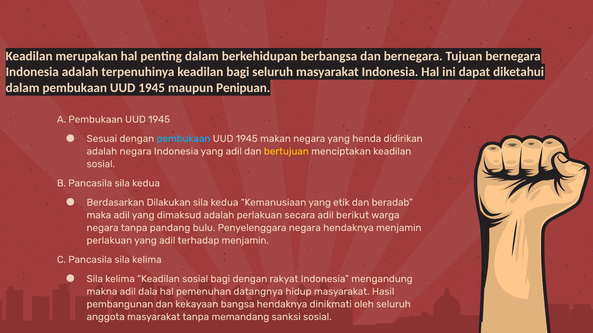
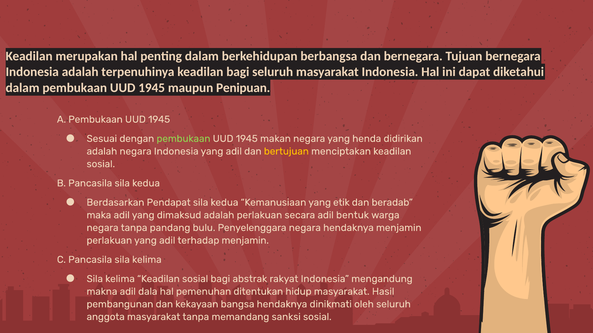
pembukaan at (183, 139) colour: light blue -> light green
Dilakukan: Dilakukan -> Pendapat
berikut: berikut -> bentuk
bagi dengan: dengan -> abstrak
datangnya: datangnya -> ditentukan
